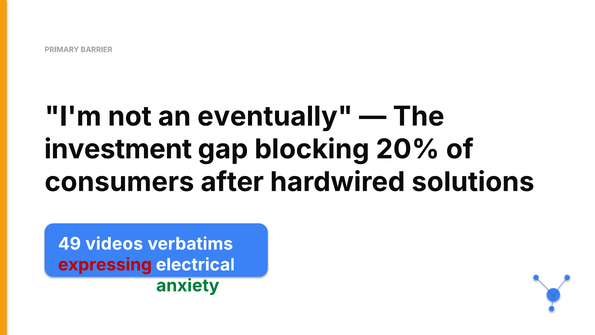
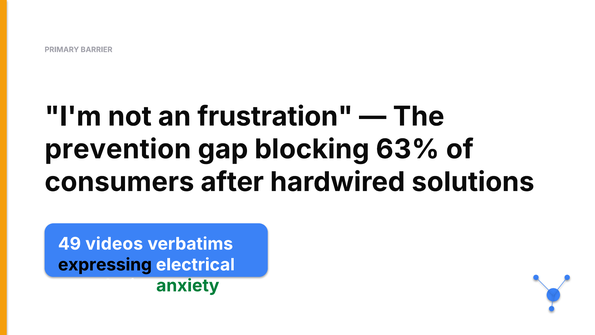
eventually: eventually -> frustration
investment: investment -> prevention
20%: 20% -> 63%
expressing colour: red -> black
